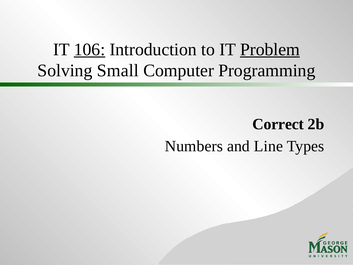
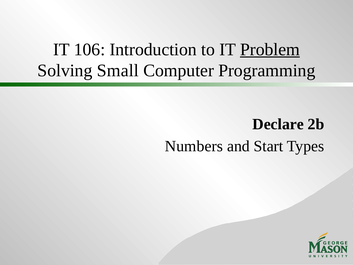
106 underline: present -> none
Correct: Correct -> Declare
Line: Line -> Start
